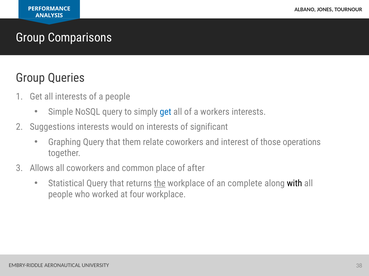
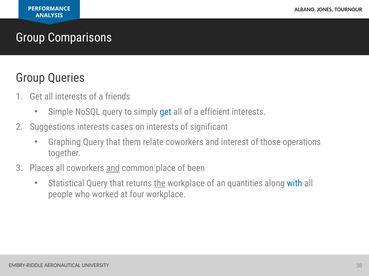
a people: people -> friends
workers: workers -> efficient
would: would -> cases
Allows: Allows -> Places
and at (113, 169) underline: none -> present
after: after -> been
complete: complete -> quantities
with colour: black -> blue
